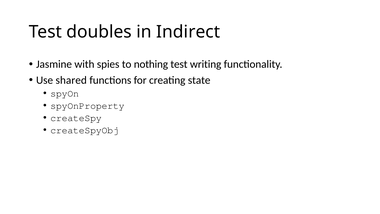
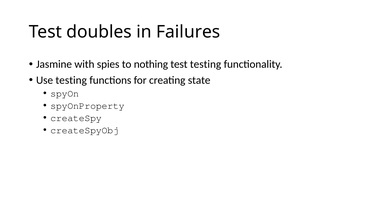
Indirect: Indirect -> Failures
test writing: writing -> testing
Use shared: shared -> testing
